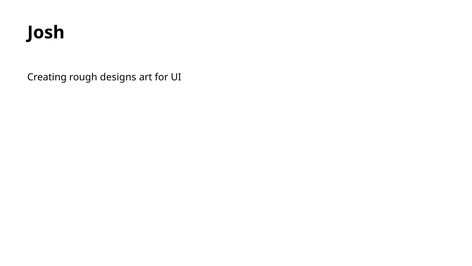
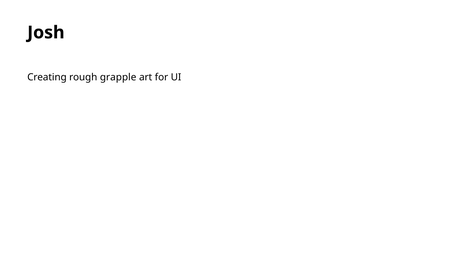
designs: designs -> grapple
